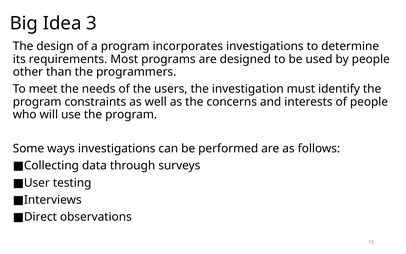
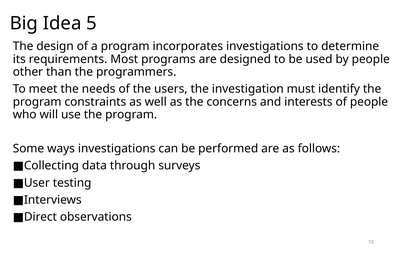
3: 3 -> 5
